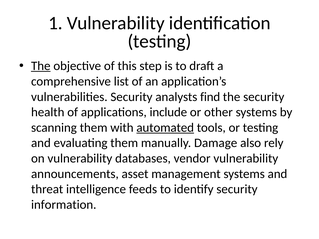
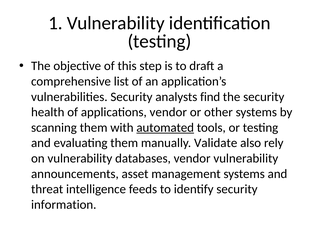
The at (41, 66) underline: present -> none
applications include: include -> vendor
Damage: Damage -> Validate
